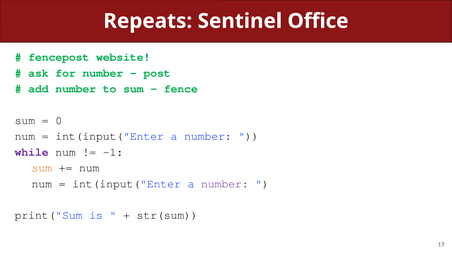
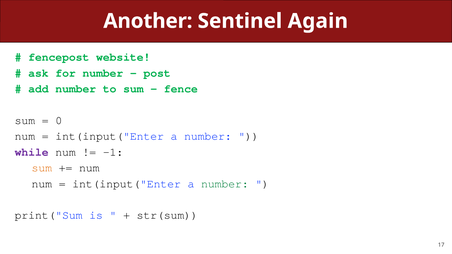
Repeats: Repeats -> Another
Office: Office -> Again
number at (225, 184) colour: purple -> green
